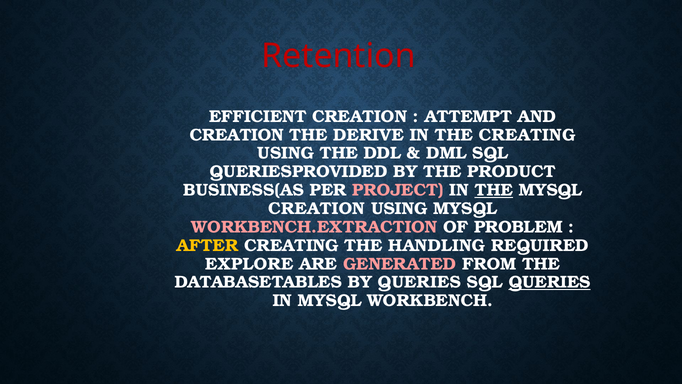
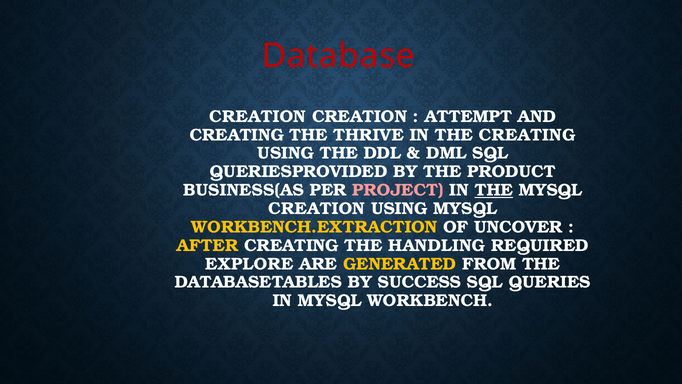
Retention: Retention -> Database
EFFICIENT at (258, 116): EFFICIENT -> CREATION
CREATION at (237, 135): CREATION -> CREATING
DERIVE: DERIVE -> THRIVE
WORKBENCH.EXTRACTION colour: pink -> yellow
PROBLEM: PROBLEM -> UNCOVER
GENERATED colour: pink -> yellow
BY QUERIES: QUERIES -> SUCCESS
QUERIES at (550, 282) underline: present -> none
